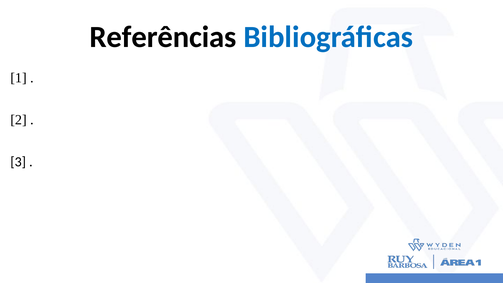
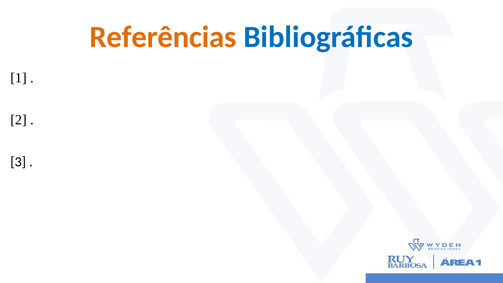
Referências colour: black -> orange
